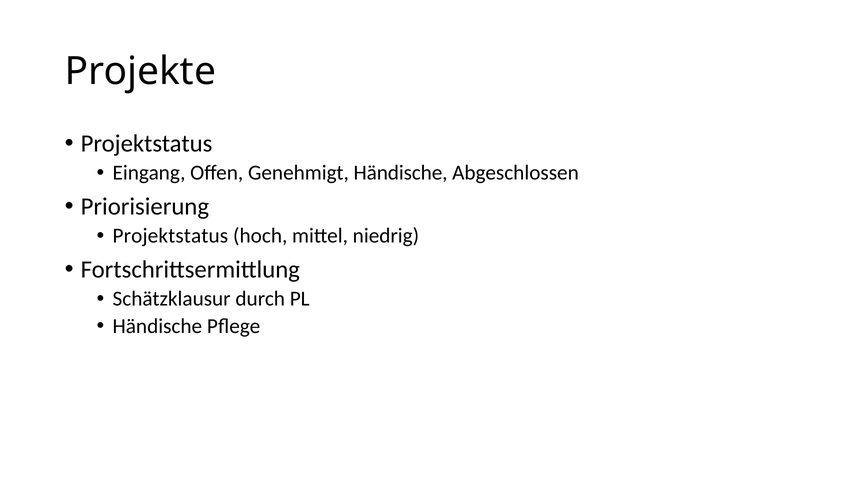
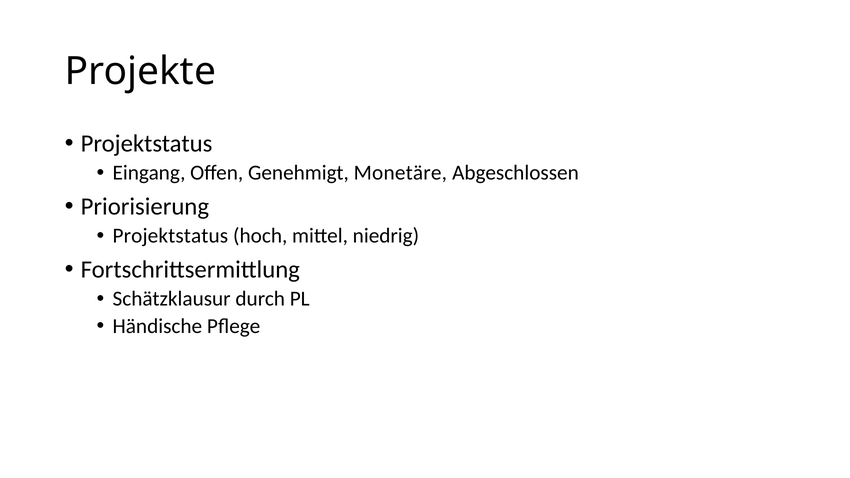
Genehmigt Händische: Händische -> Monetäre
